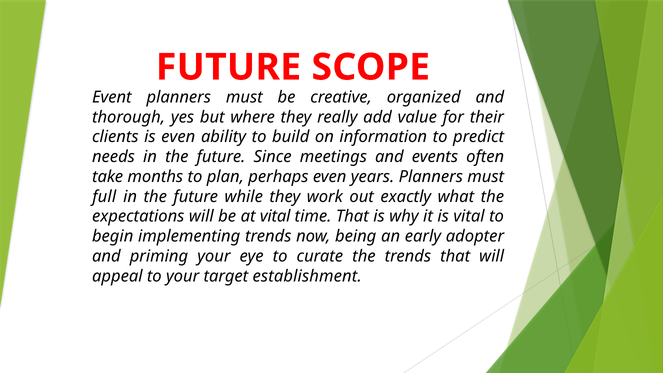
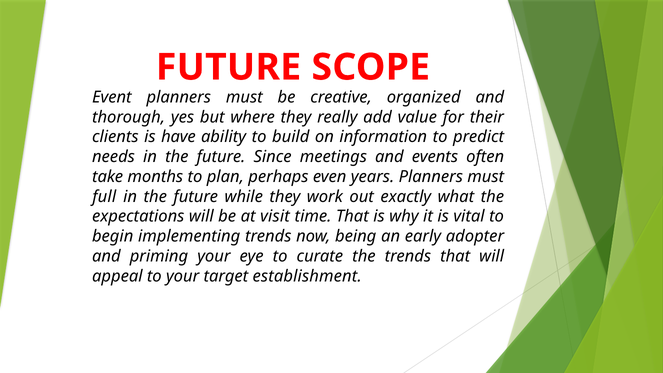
is even: even -> have
at vital: vital -> visit
